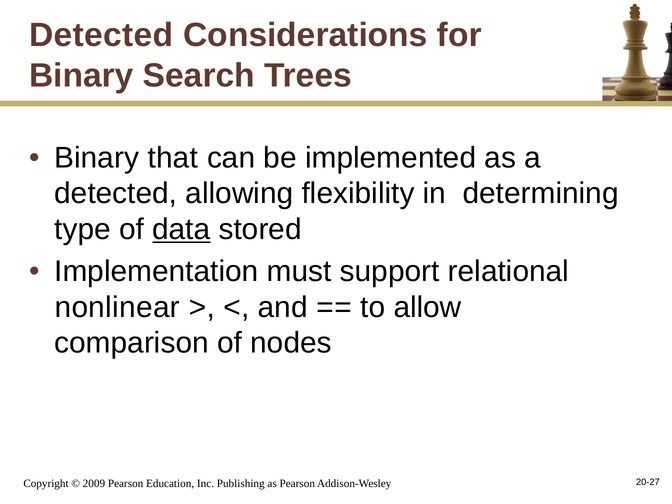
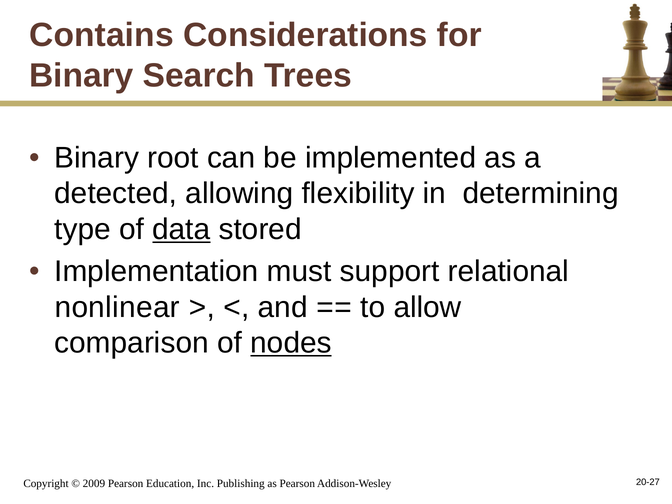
Detected at (101, 35): Detected -> Contains
that: that -> root
nodes underline: none -> present
